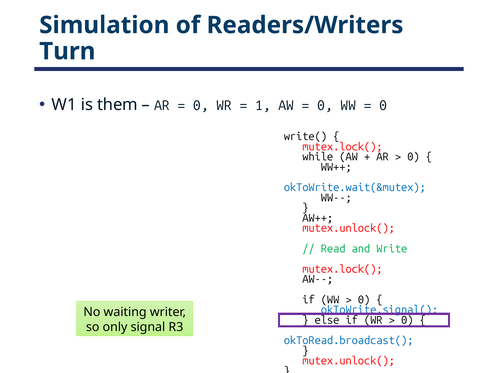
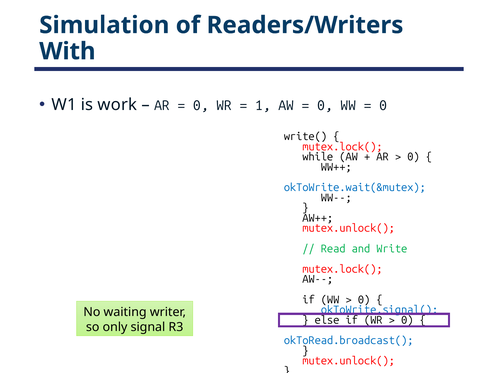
Turn: Turn -> With
them: them -> work
